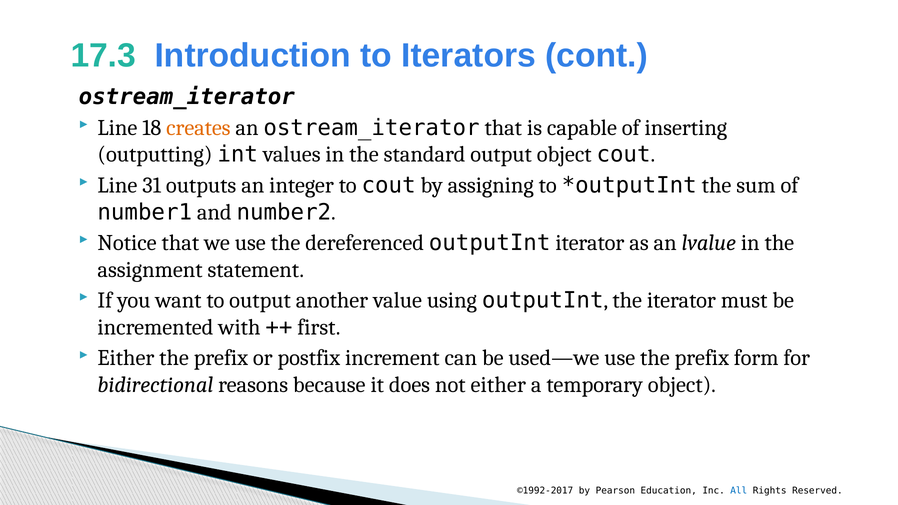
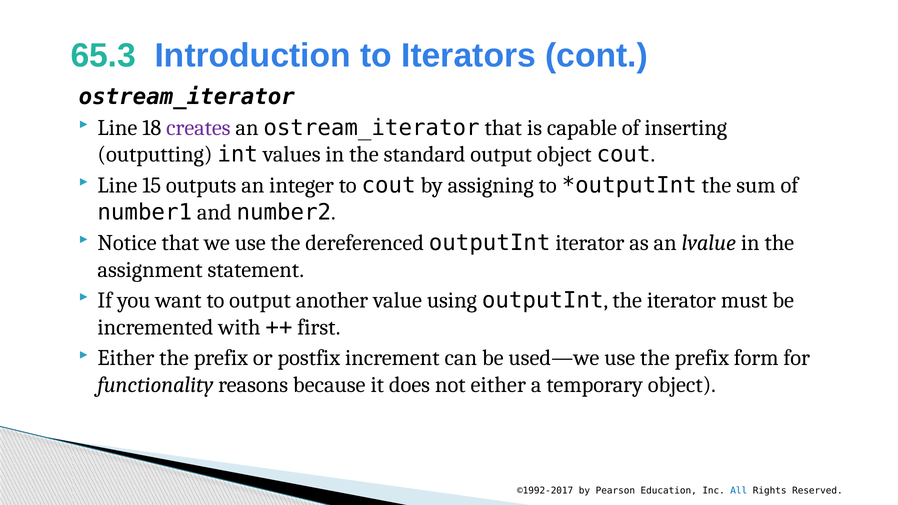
17.3: 17.3 -> 65.3
creates colour: orange -> purple
31: 31 -> 15
bidirectional: bidirectional -> functionality
